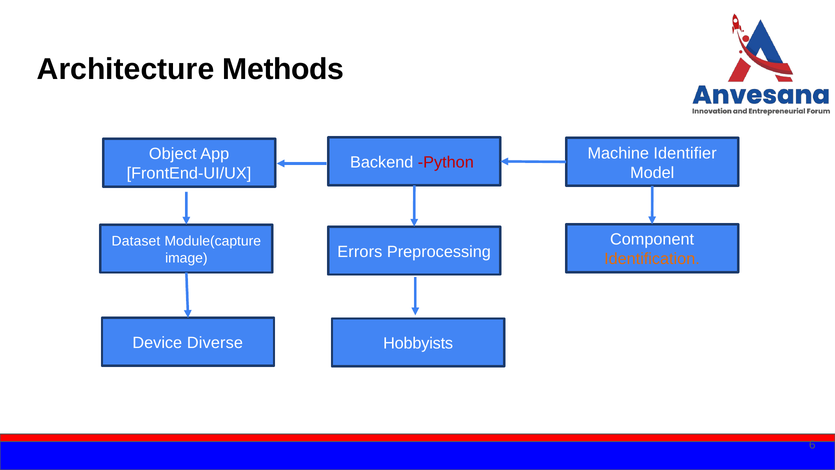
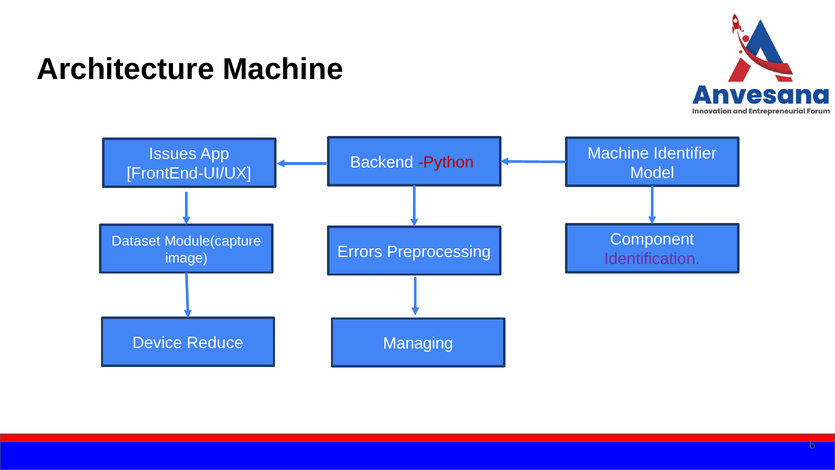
Architecture Methods: Methods -> Machine
Object: Object -> Issues
Identification colour: orange -> purple
Diverse: Diverse -> Reduce
Hobbyists: Hobbyists -> Managing
